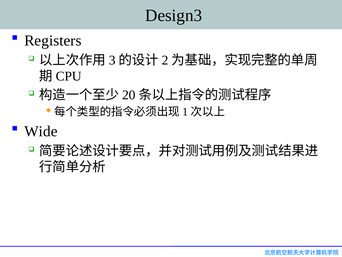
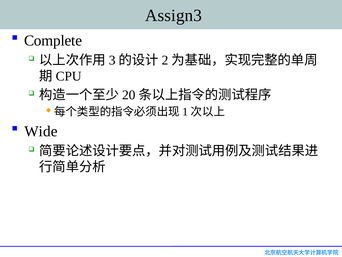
Design3: Design3 -> Assign3
Registers: Registers -> Complete
